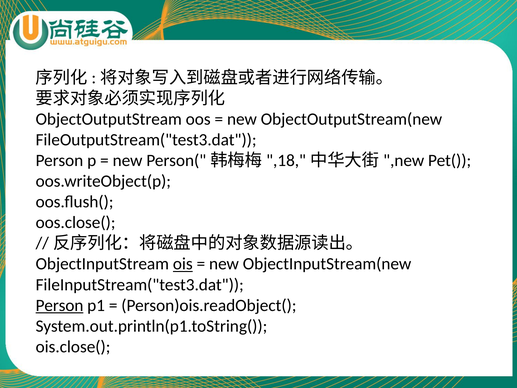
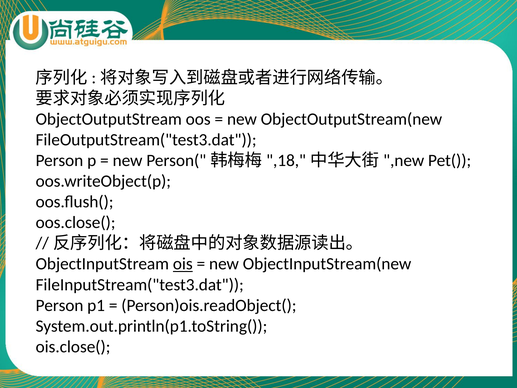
Person at (59, 305) underline: present -> none
